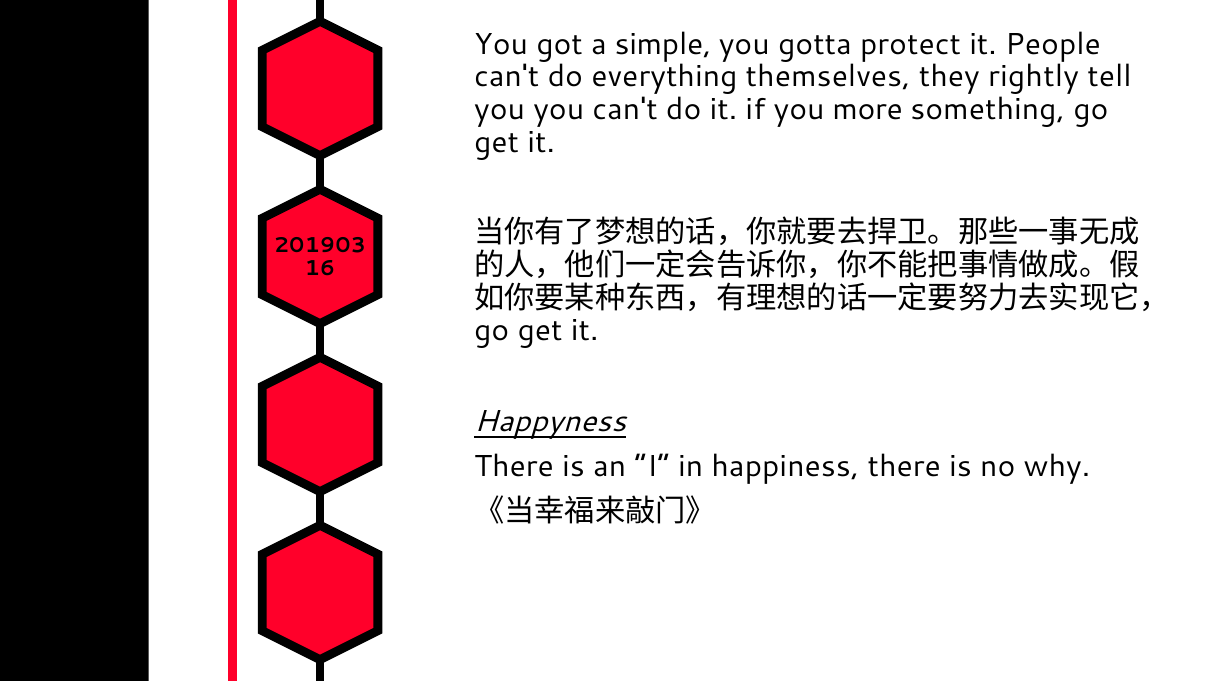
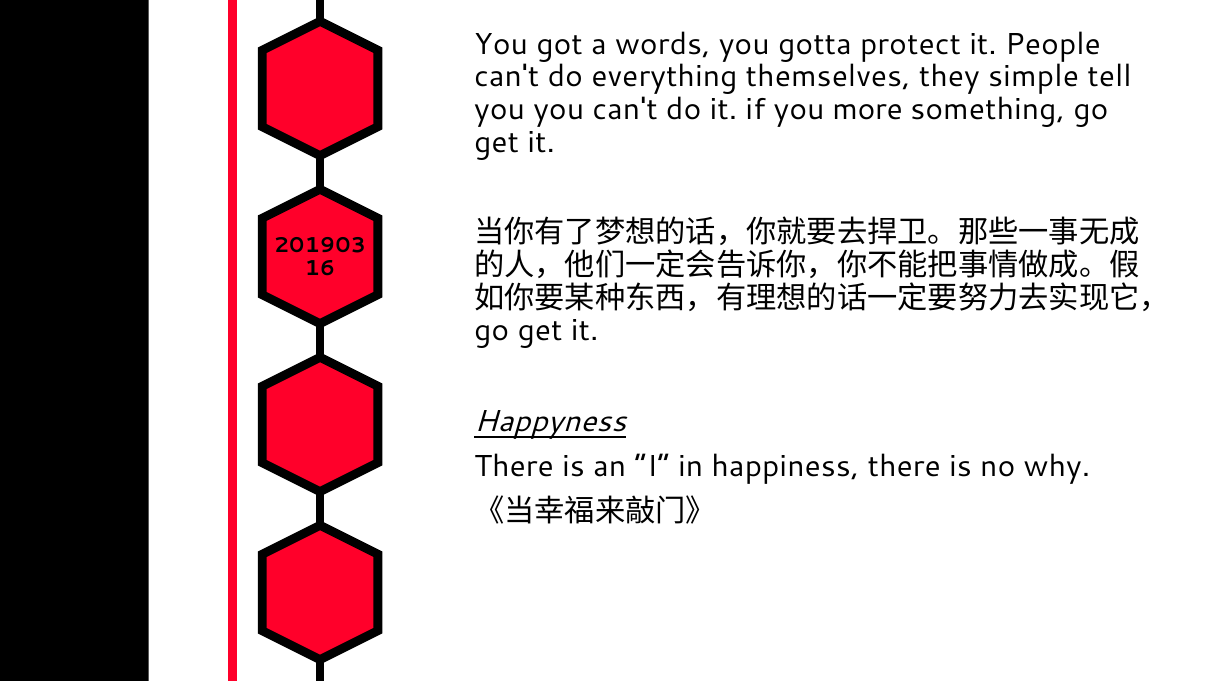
simple: simple -> words
rightly: rightly -> simple
